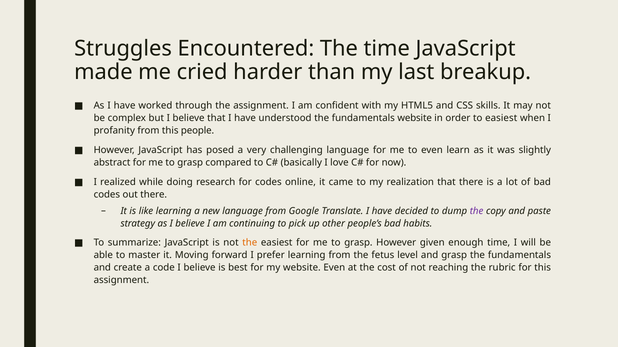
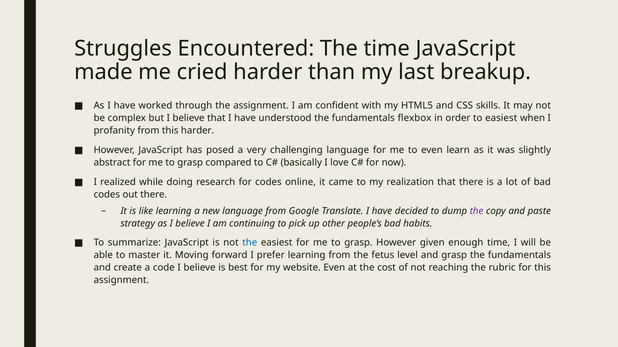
fundamentals website: website -> flexbox
this people: people -> harder
the at (250, 243) colour: orange -> blue
